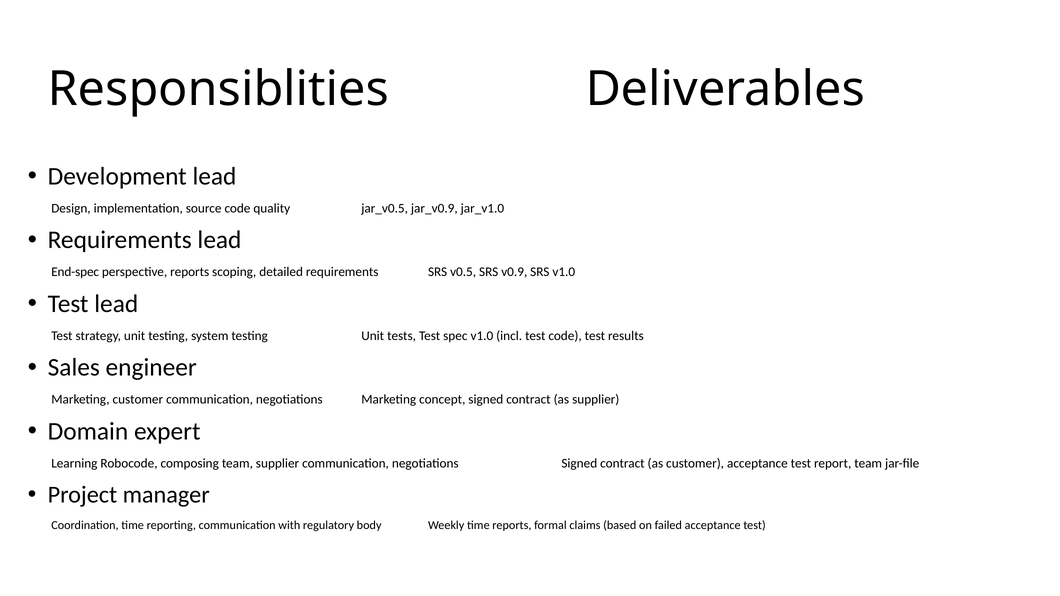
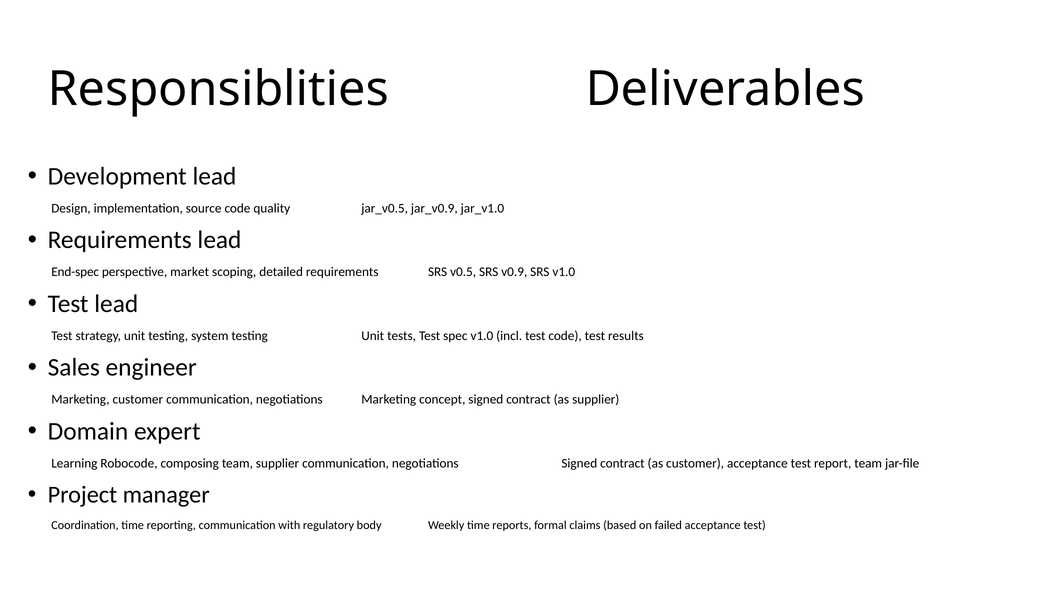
perspective reports: reports -> market
